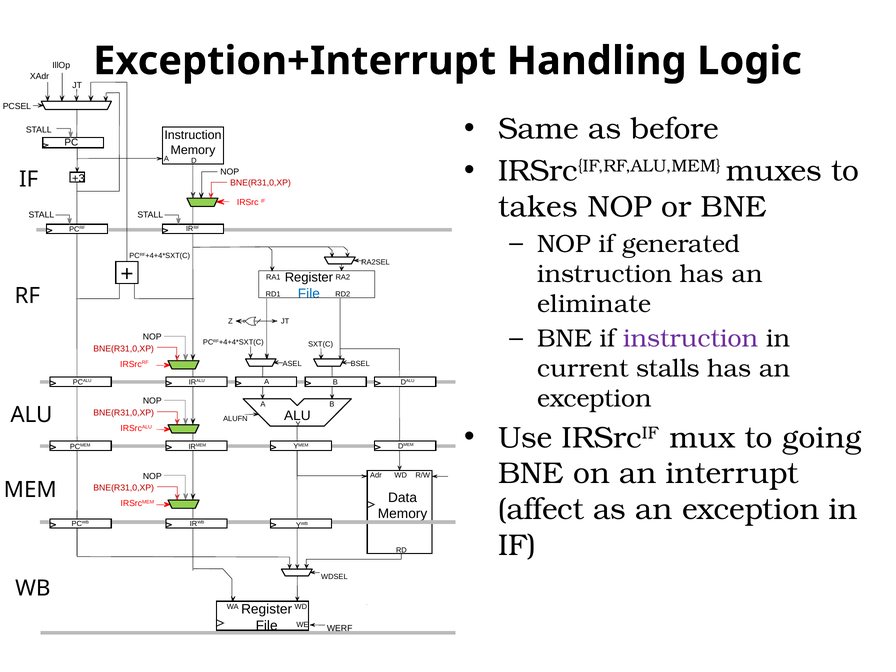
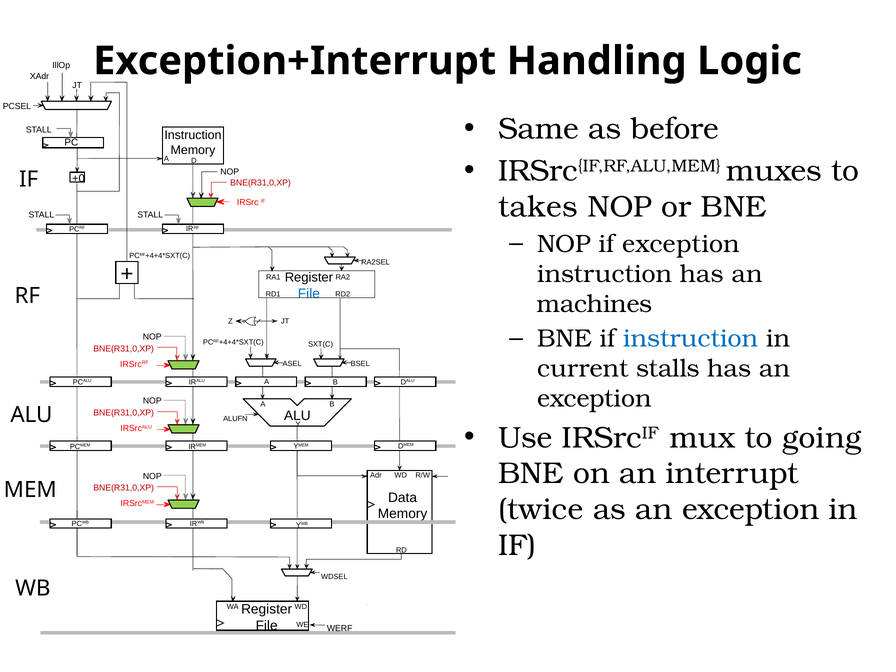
+3: +3 -> +0
if generated: generated -> exception
eliminate: eliminate -> machines
instruction at (691, 339) colour: purple -> blue
affect: affect -> twice
